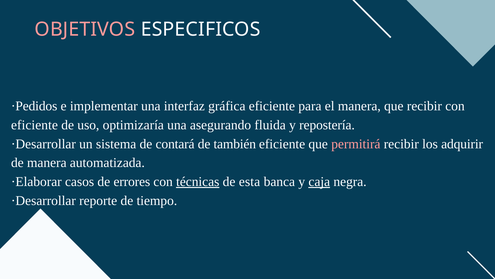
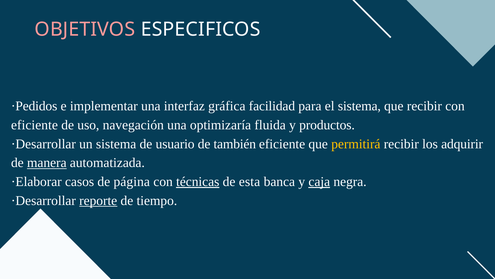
gráfica eficiente: eficiente -> facilidad
el manera: manera -> sistema
optimizaría: optimizaría -> navegación
asegurando: asegurando -> optimizaría
repostería: repostería -> productos
contará: contará -> usuario
permitirá colour: pink -> yellow
manera at (47, 162) underline: none -> present
errores: errores -> página
reporte underline: none -> present
